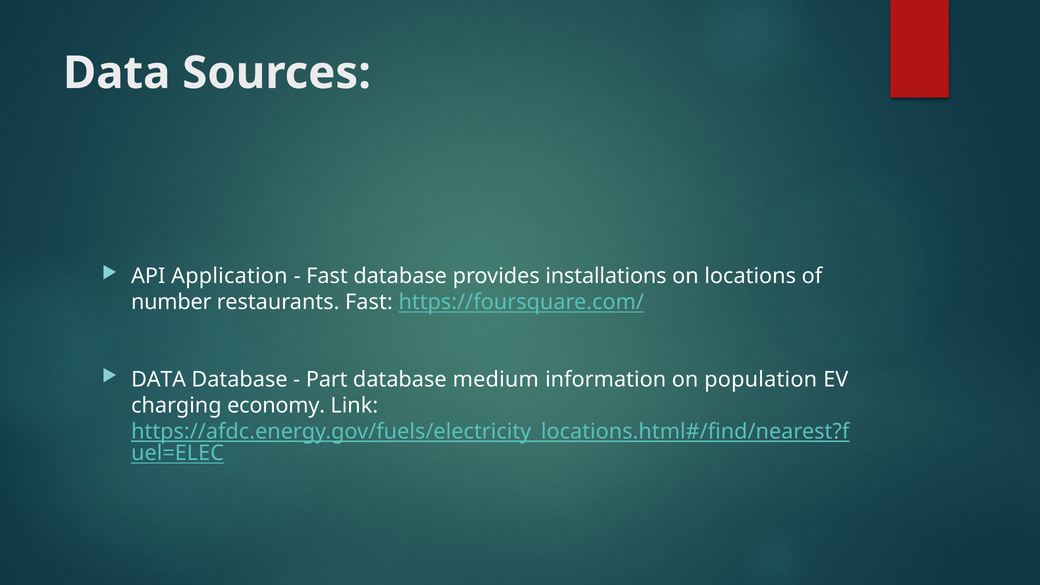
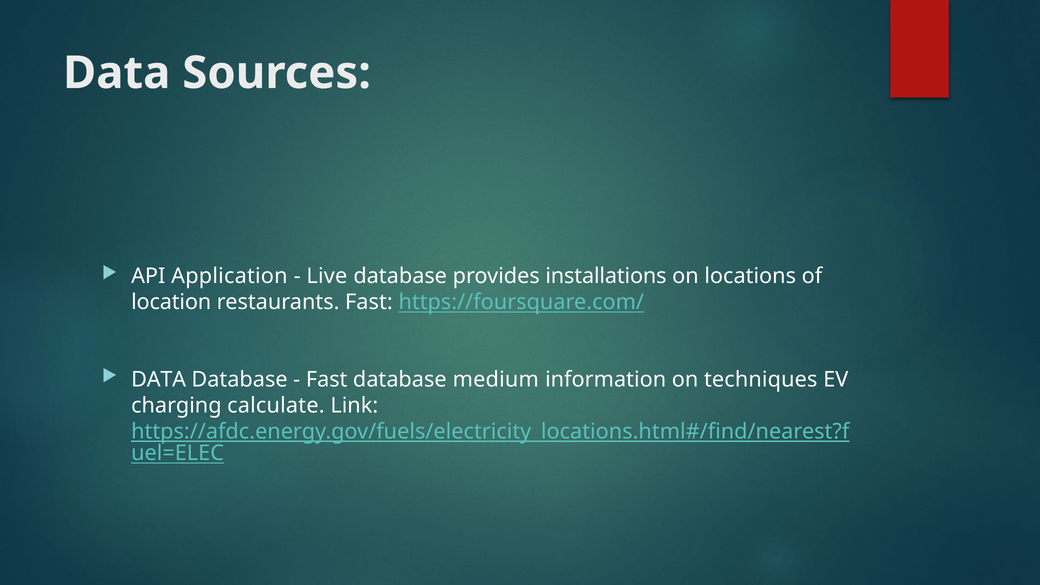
Fast at (327, 276): Fast -> Live
number: number -> location
Part at (327, 379): Part -> Fast
population: population -> techniques
economy: economy -> calculate
